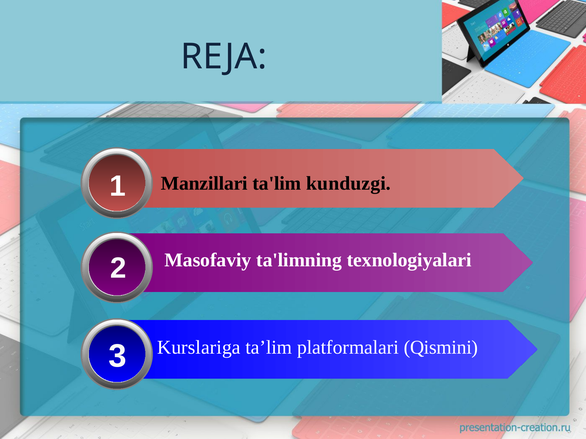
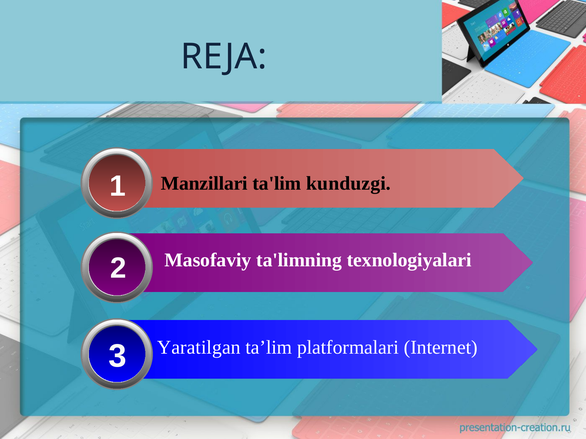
Kurslariga: Kurslariga -> Yaratilgan
Qismini: Qismini -> Internet
